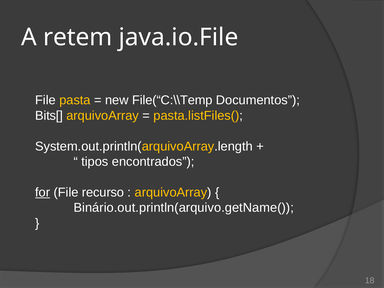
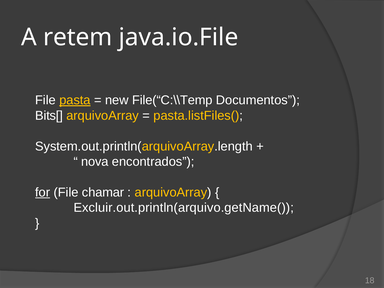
pasta underline: none -> present
tipos: tipos -> nova
recurso: recurso -> chamar
Binário.out.println(arquivo.getName(: Binário.out.println(arquivo.getName( -> Excluir.out.println(arquivo.getName(
